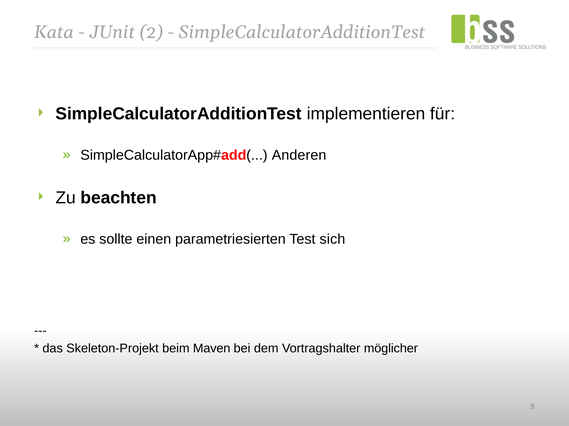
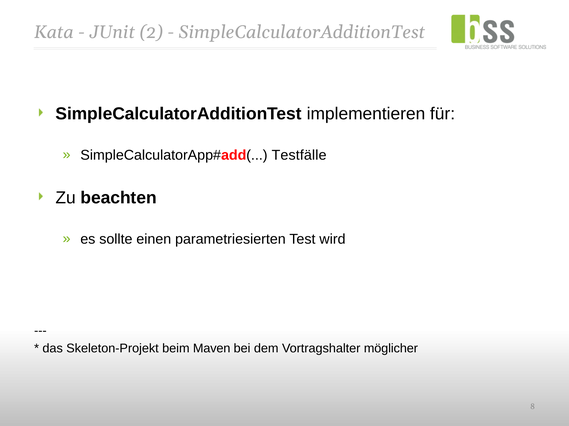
Anderen: Anderen -> Testfälle
sich: sich -> wird
